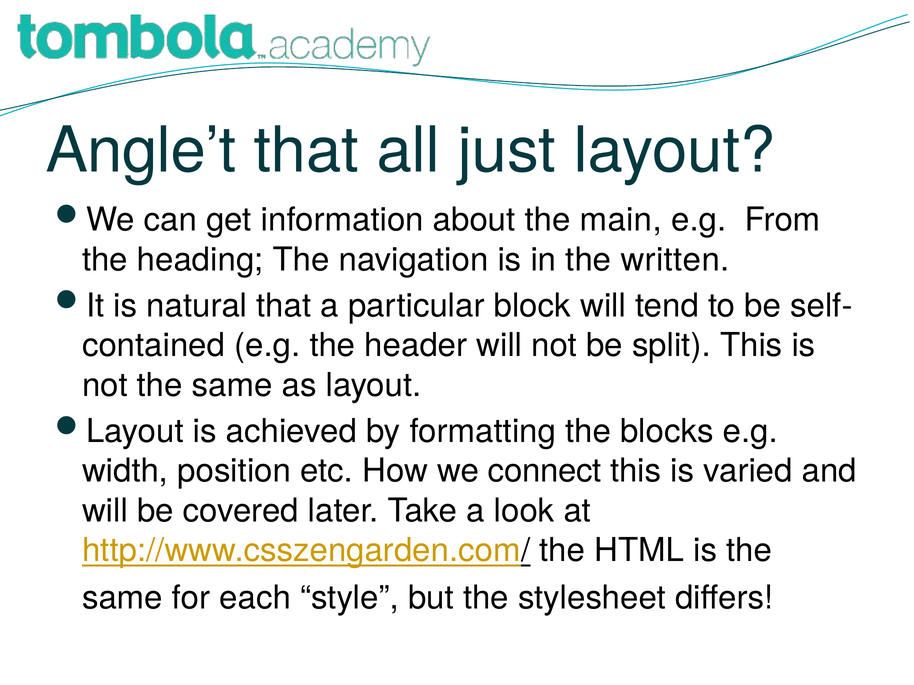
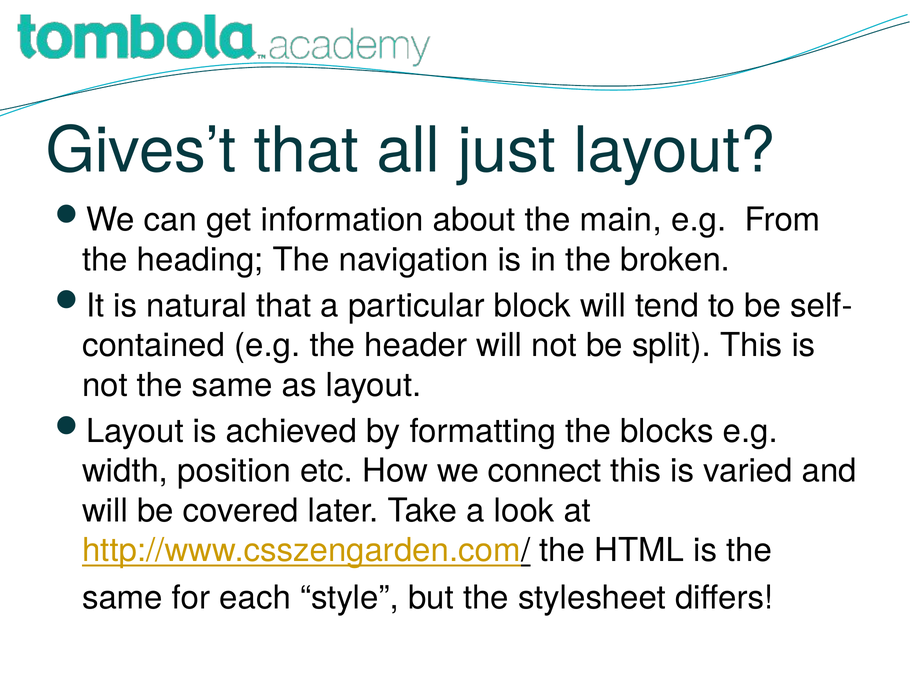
Angle’t: Angle’t -> Gives’t
written: written -> broken
